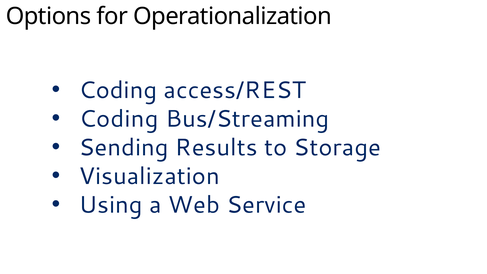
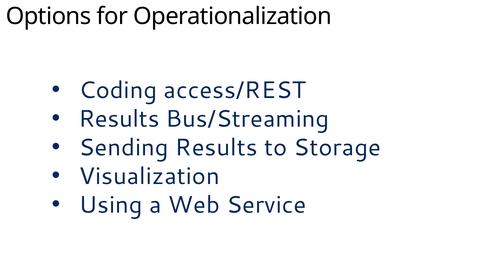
Coding at (119, 119): Coding -> Results
